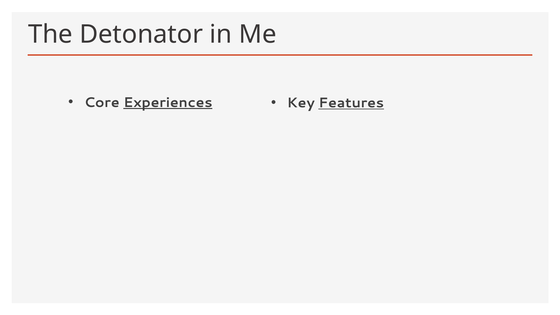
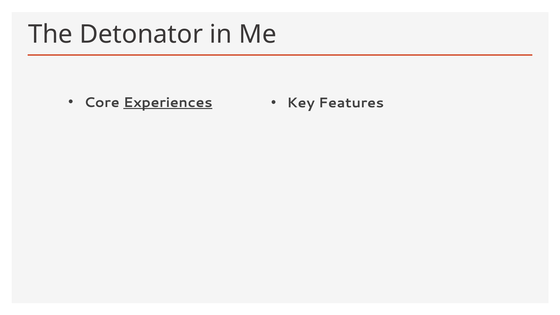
Features underline: present -> none
